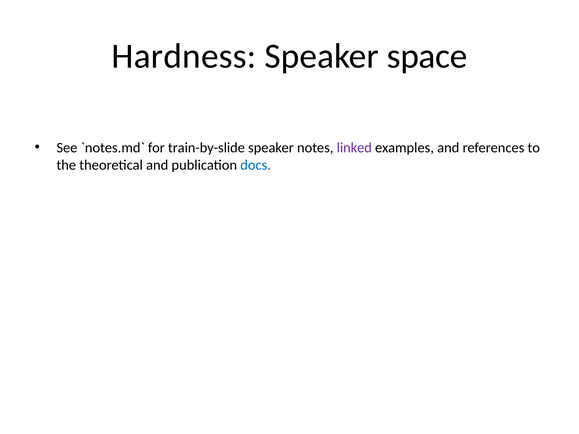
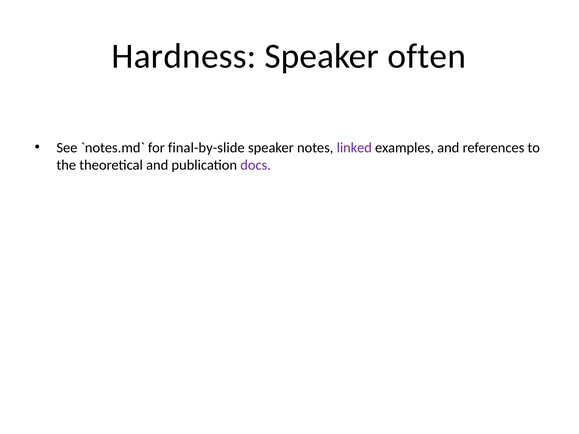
space: space -> often
train-by-slide: train-by-slide -> final-by-slide
docs colour: blue -> purple
